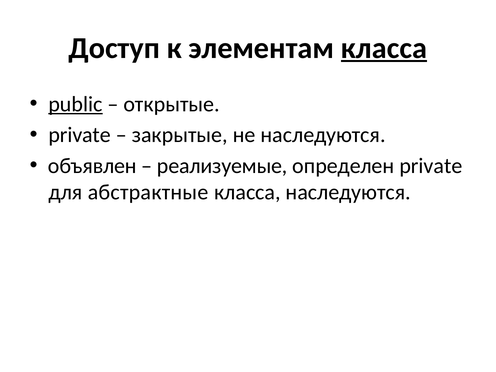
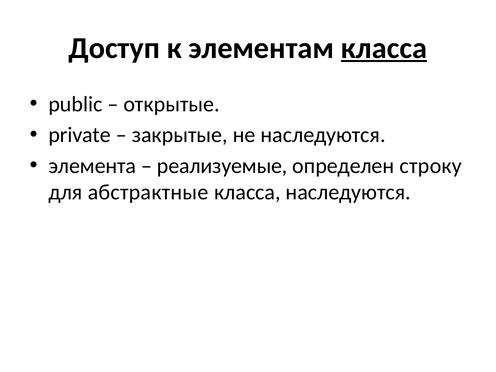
public underline: present -> none
объявлен: объявлен -> элемента
определен private: private -> строку
